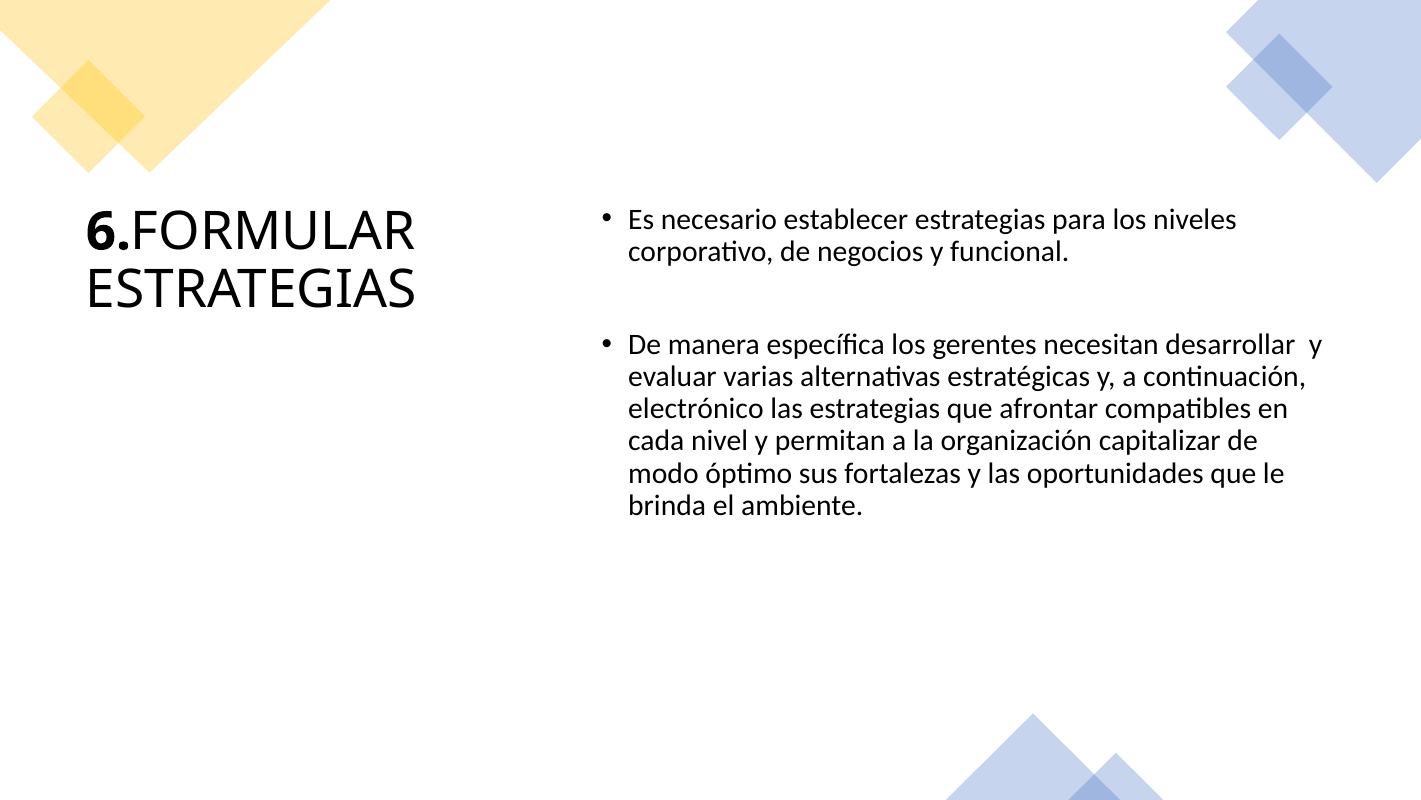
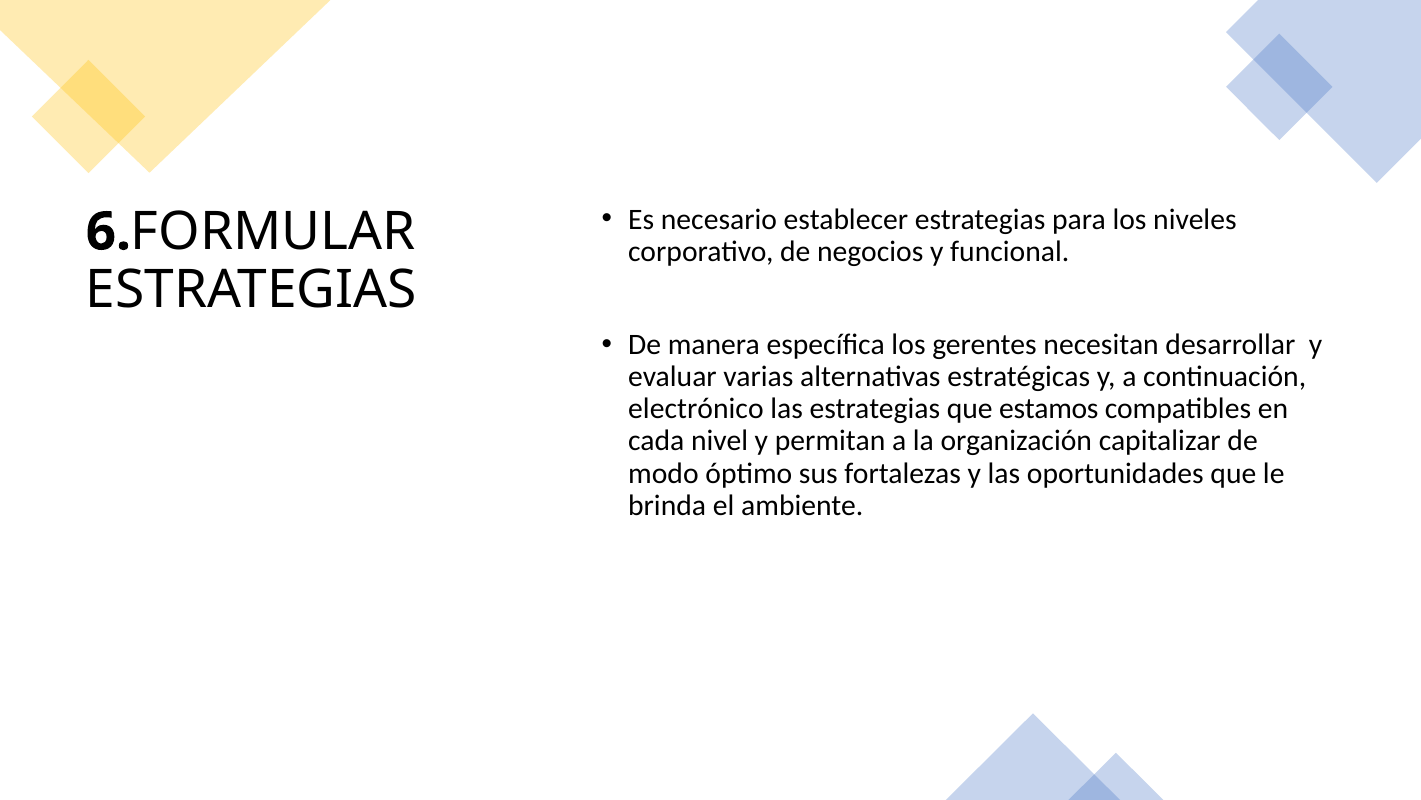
afrontar: afrontar -> estamos
